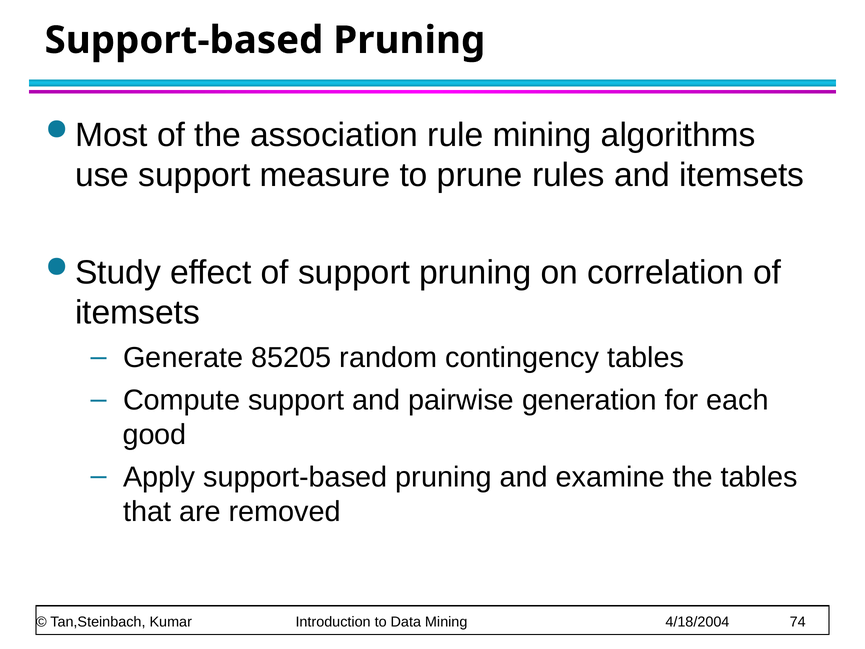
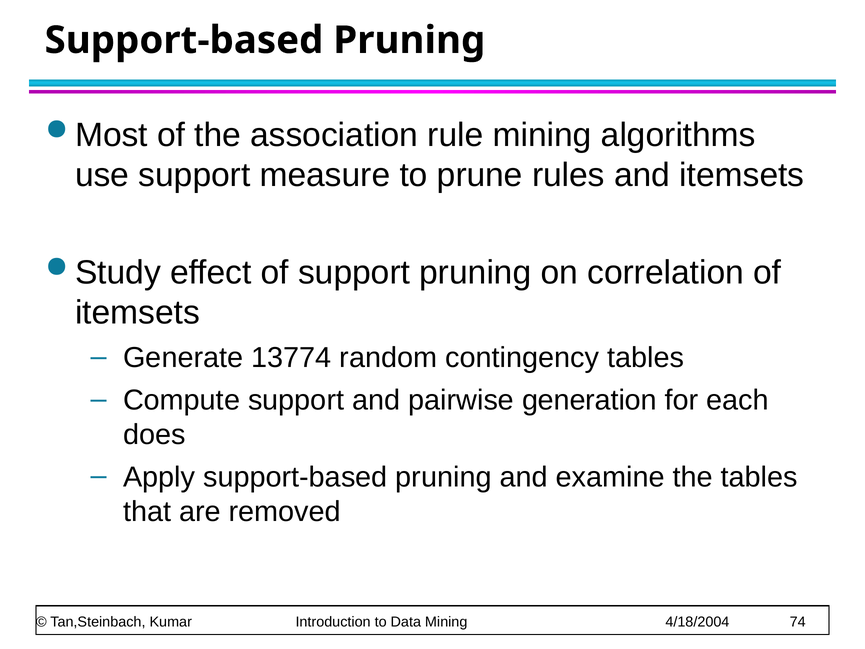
85205: 85205 -> 13774
good: good -> does
